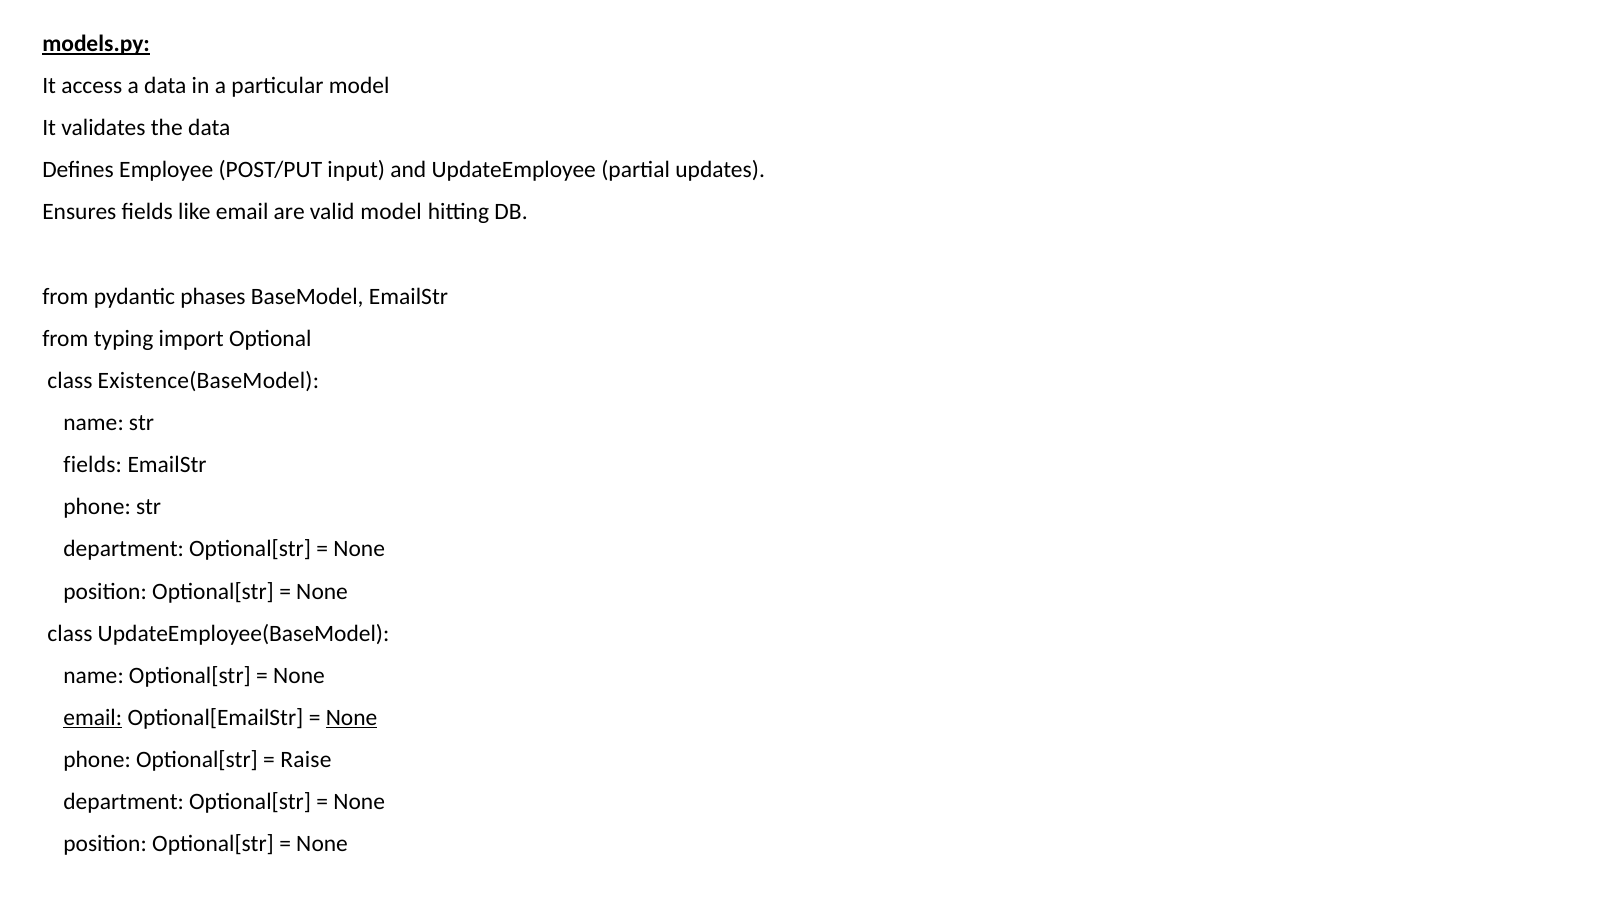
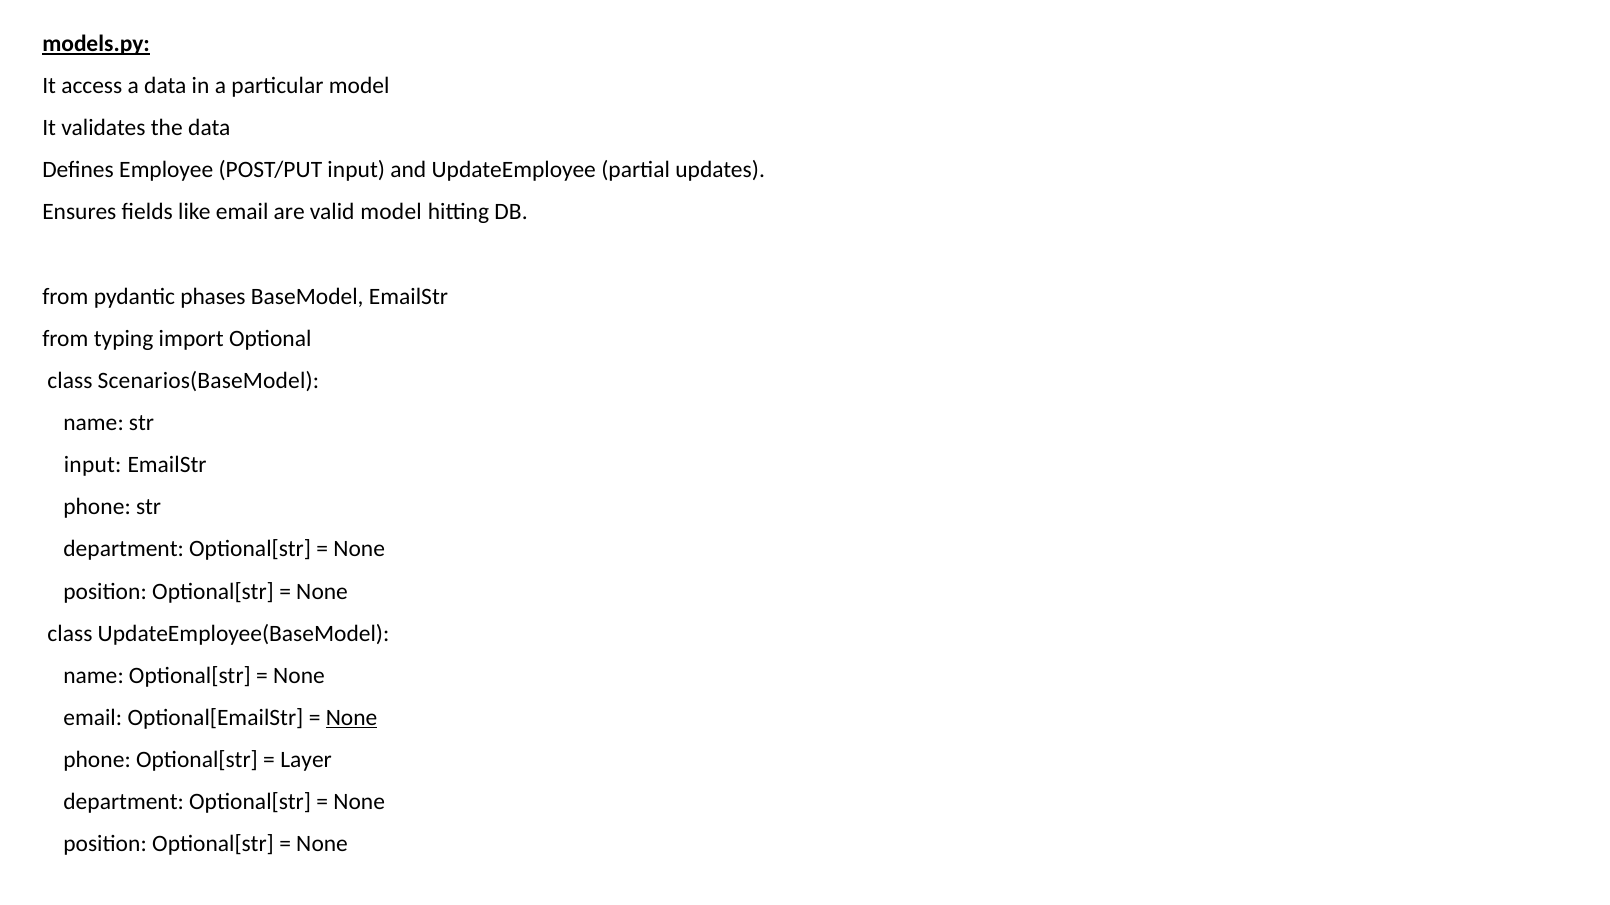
Existence(BaseModel: Existence(BaseModel -> Scenarios(BaseModel
fields at (93, 465): fields -> input
email at (93, 718) underline: present -> none
Raise: Raise -> Layer
